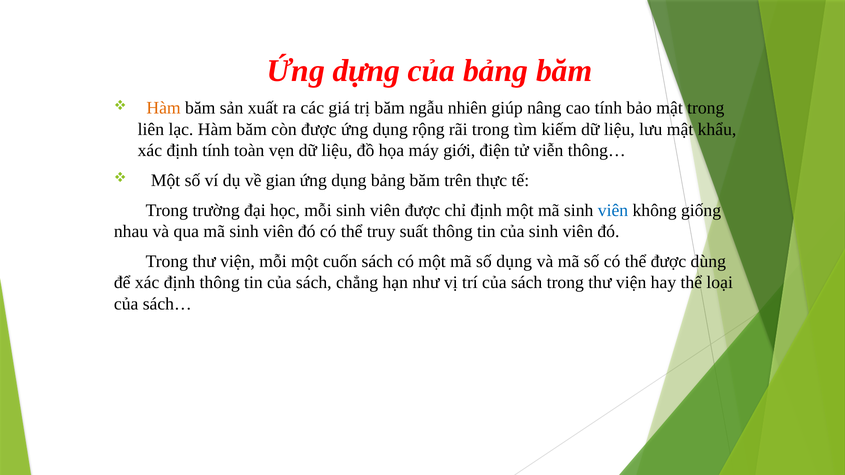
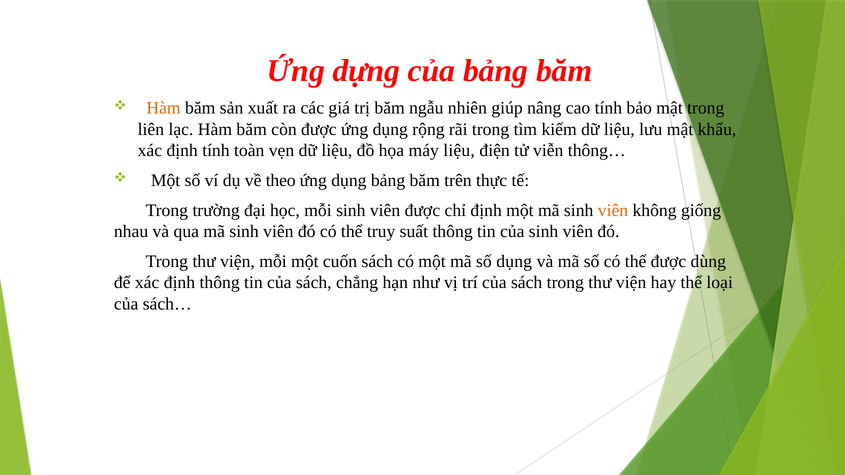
máy giới: giới -> liệu
gian: gian -> theo
viên at (613, 210) colour: blue -> orange
